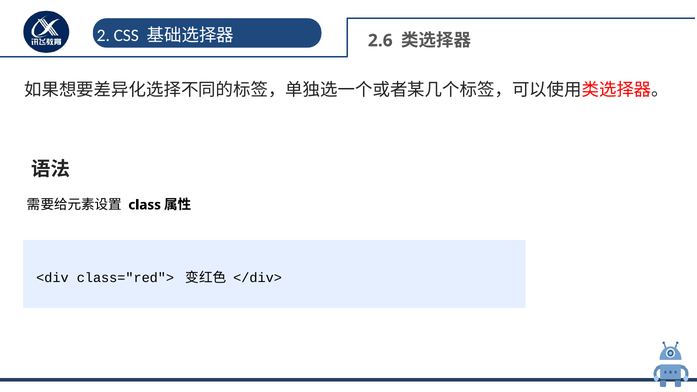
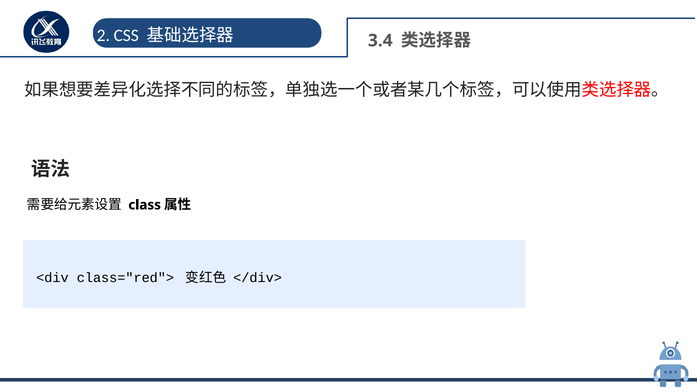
2.6: 2.6 -> 3.4
